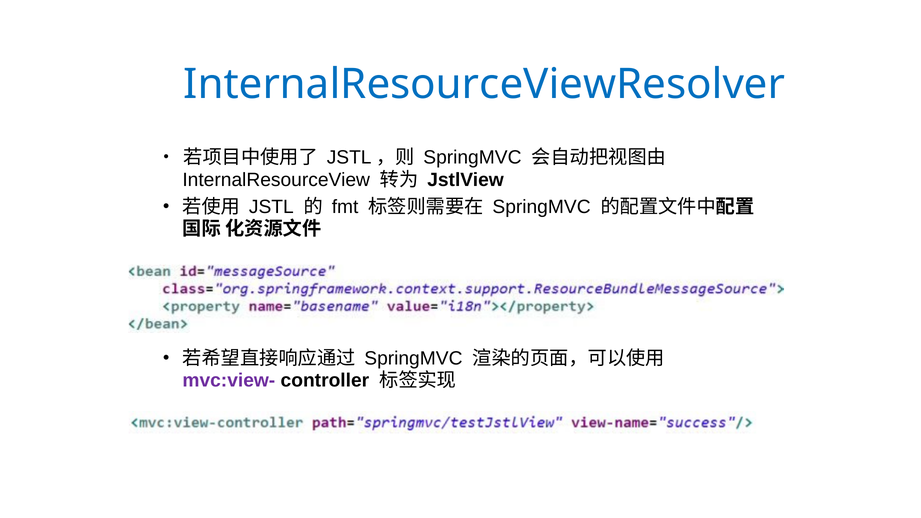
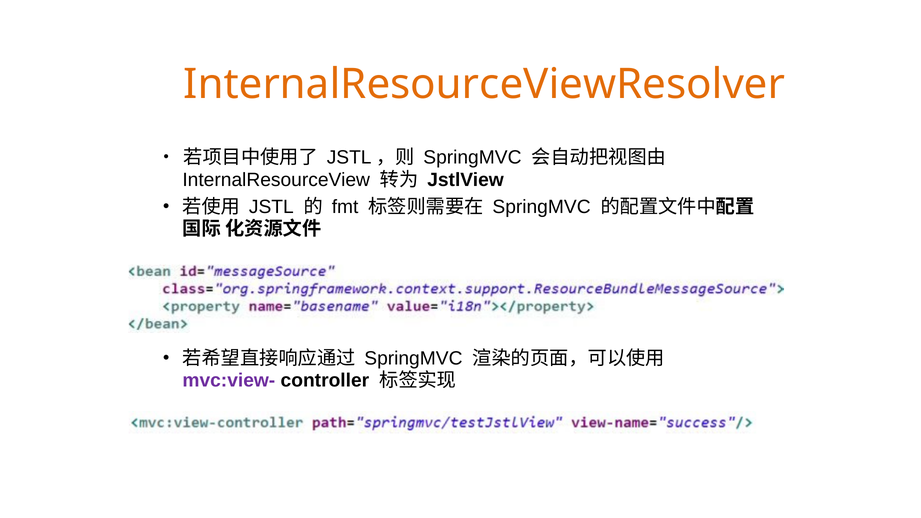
InternalResourceViewResolver colour: blue -> orange
